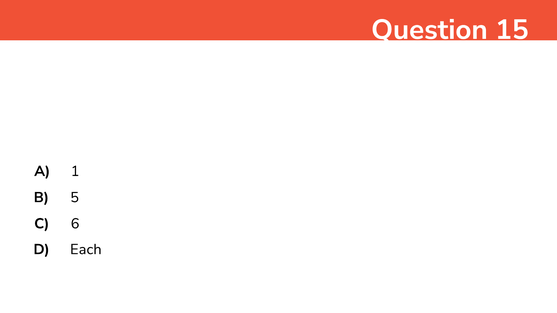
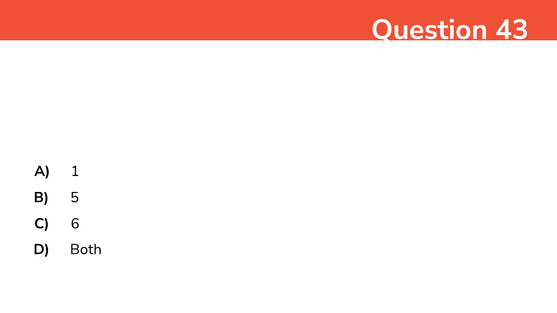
15: 15 -> 43
Each: Each -> Both
